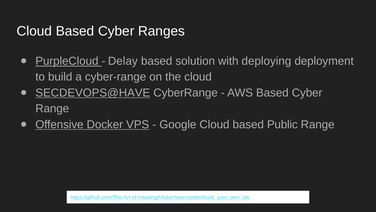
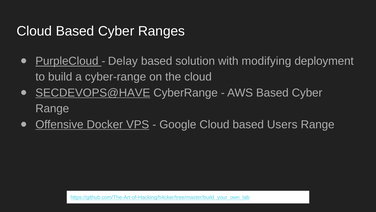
deploying: deploying -> modifying
Public: Public -> Users
